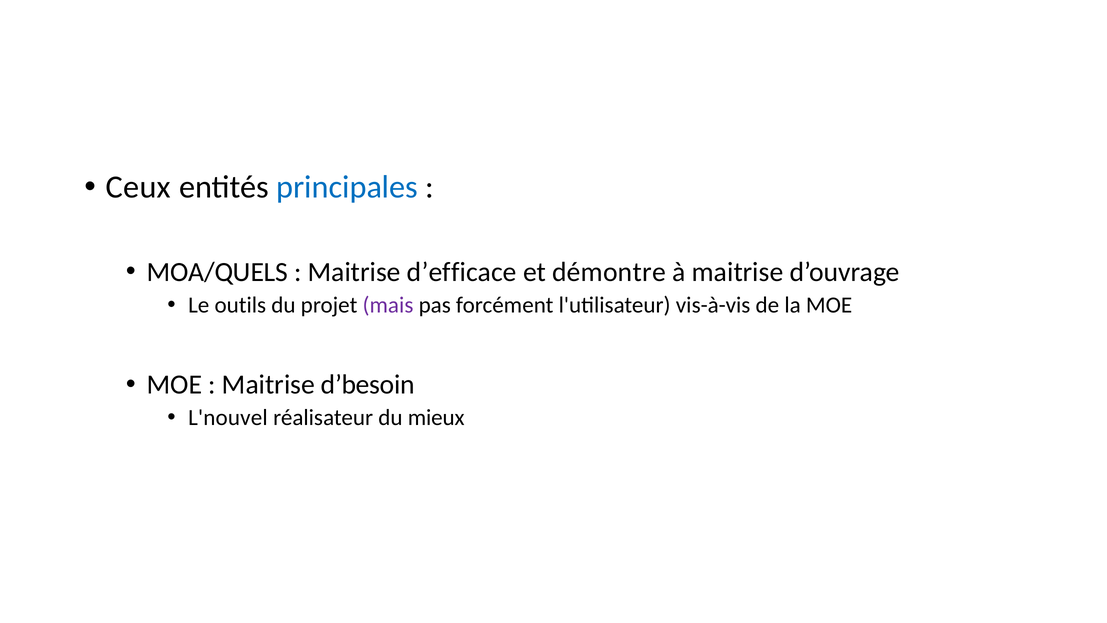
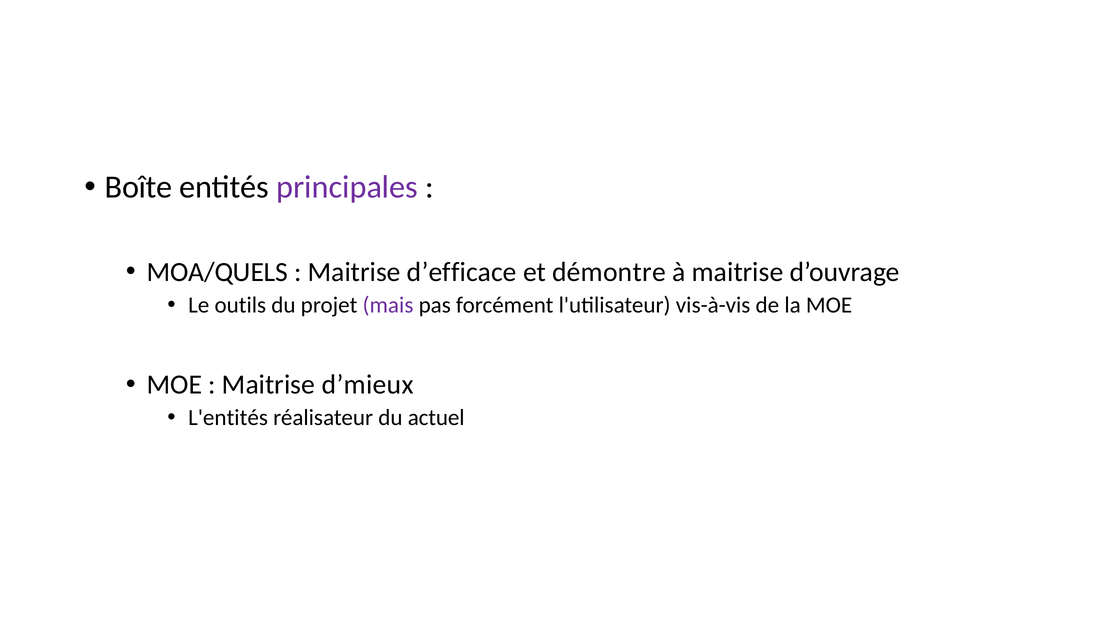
Ceux: Ceux -> Boîte
principales colour: blue -> purple
d’besoin: d’besoin -> d’mieux
L'nouvel: L'nouvel -> L'entités
mieux: mieux -> actuel
